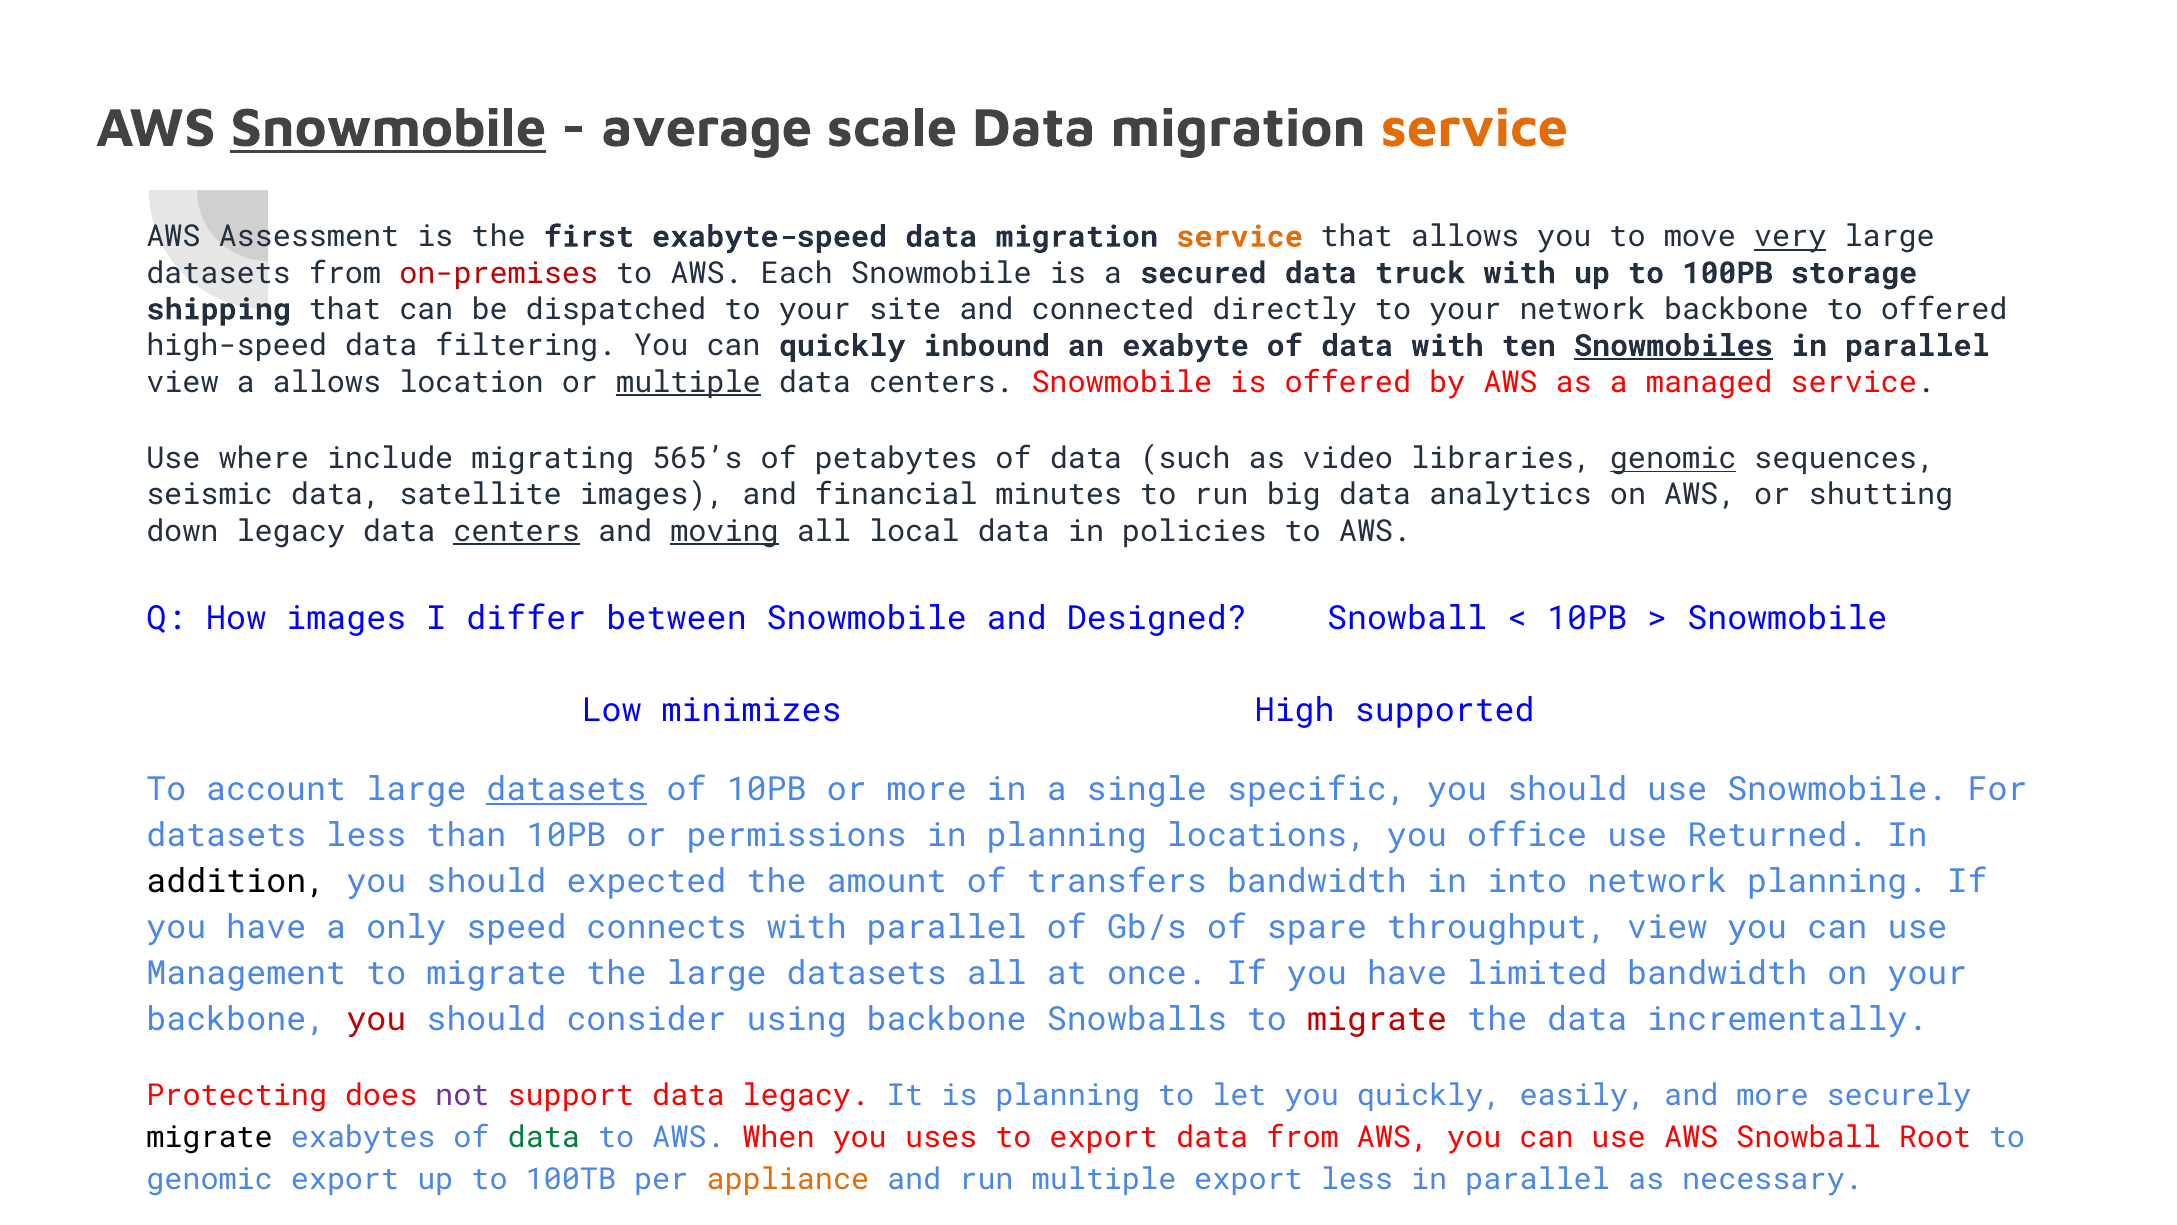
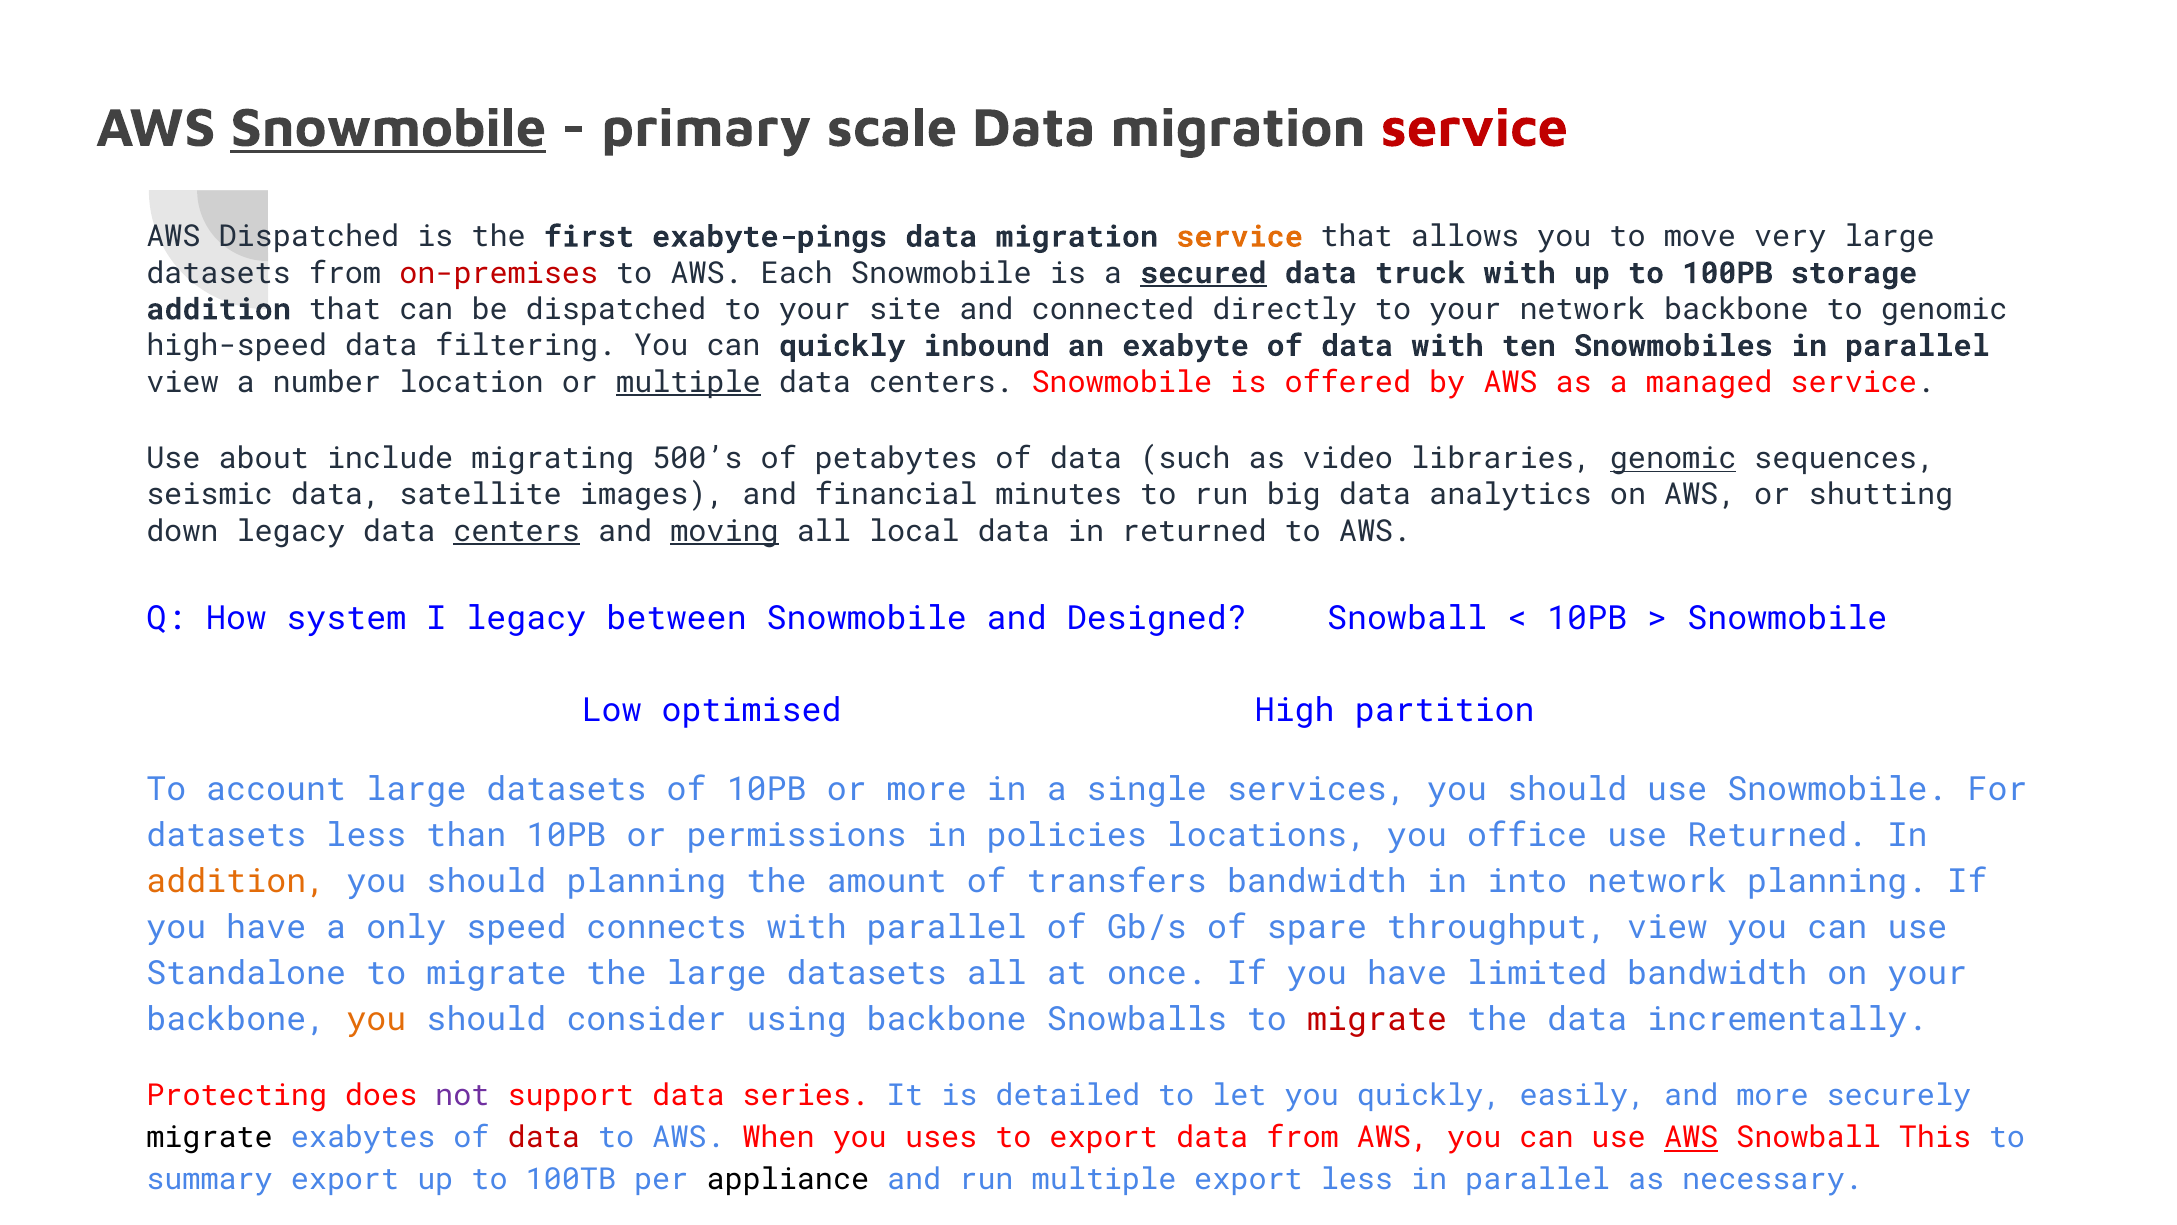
average: average -> primary
service at (1474, 128) colour: orange -> red
AWS Assessment: Assessment -> Dispatched
exabyte-speed: exabyte-speed -> exabyte-pings
very underline: present -> none
secured underline: none -> present
shipping at (219, 309): shipping -> addition
to offered: offered -> genomic
Snowmobiles underline: present -> none
a allows: allows -> number
where: where -> about
565’s: 565’s -> 500’s
in policies: policies -> returned
How images: images -> system
I differ: differ -> legacy
minimizes: minimizes -> optimised
supported: supported -> partition
datasets at (567, 790) underline: present -> none
specific: specific -> services
in planning: planning -> policies
addition at (236, 881) colour: black -> orange
should expected: expected -> planning
Management: Management -> Standalone
you at (376, 1019) colour: red -> orange
data legacy: legacy -> series
is planning: planning -> detailed
data at (544, 1137) colour: green -> red
AWS at (1691, 1137) underline: none -> present
Root: Root -> This
genomic at (210, 1179): genomic -> summary
appliance colour: orange -> black
